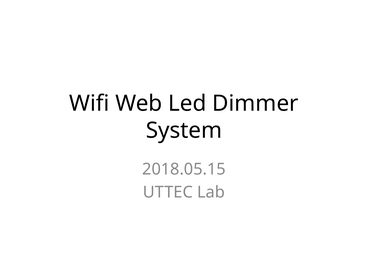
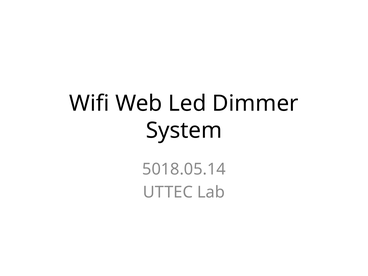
2018.05.15: 2018.05.15 -> 5018.05.14
